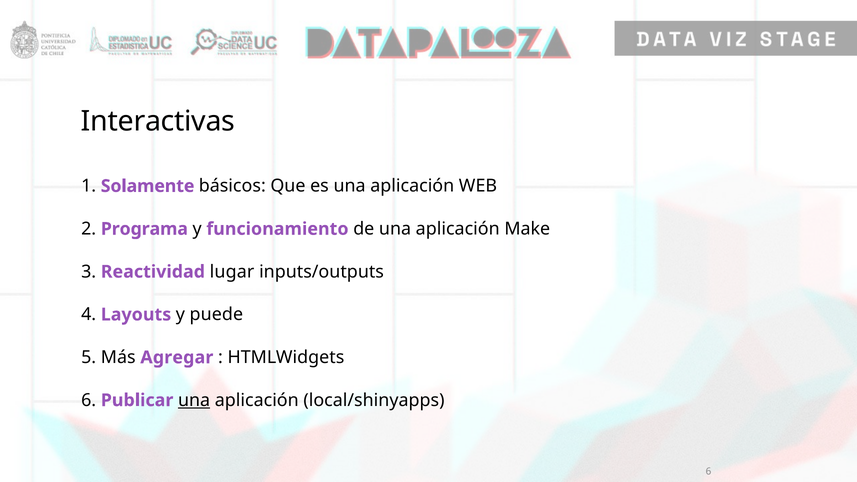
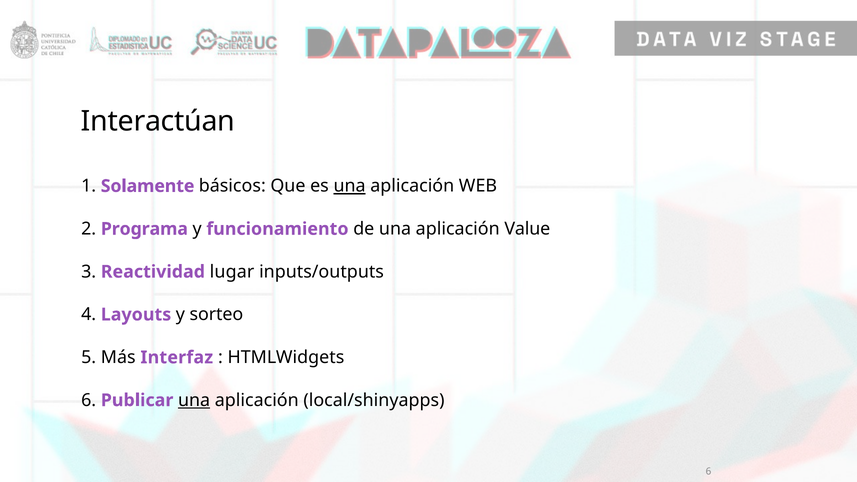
Interactivas: Interactivas -> Interactúan
una at (350, 186) underline: none -> present
Make: Make -> Value
puede: puede -> sorteo
Agregar: Agregar -> Interfaz
